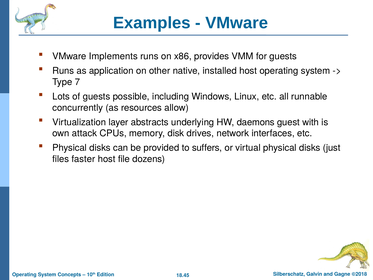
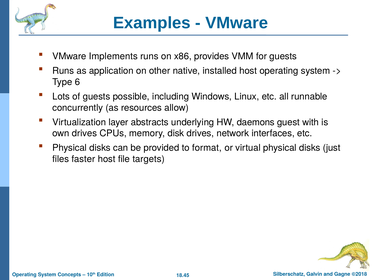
7: 7 -> 6
own attack: attack -> drives
suffers: suffers -> format
dozens: dozens -> targets
